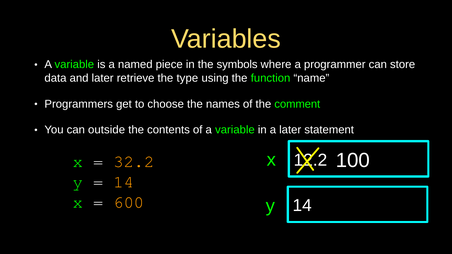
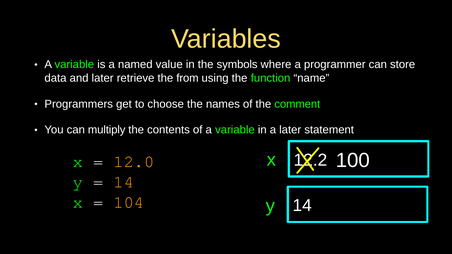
piece: piece -> value
type: type -> from
outside: outside -> multiply
32.2: 32.2 -> 12.0
600: 600 -> 104
